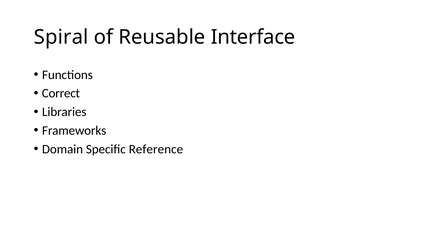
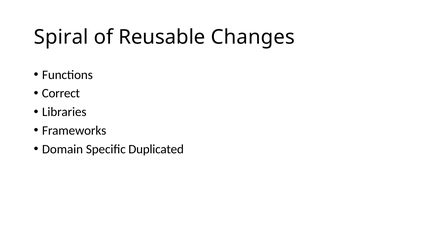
Interface: Interface -> Changes
Reference: Reference -> Duplicated
